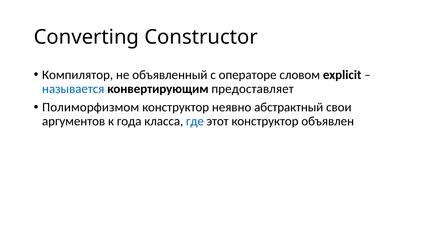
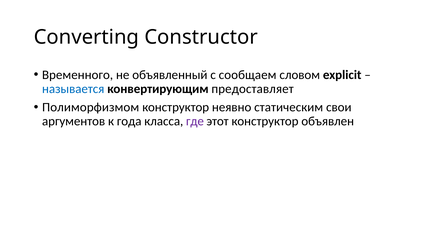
Компилятор: Компилятор -> Временного
операторе: операторе -> сообщаем
абстрактный: абстрактный -> статическим
где colour: blue -> purple
